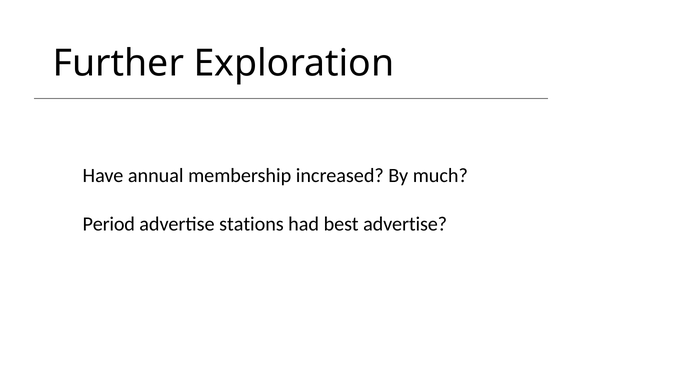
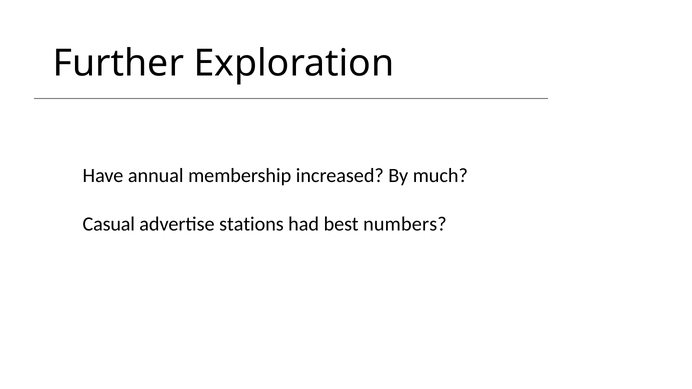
Period: Period -> Casual
best advertise: advertise -> numbers
